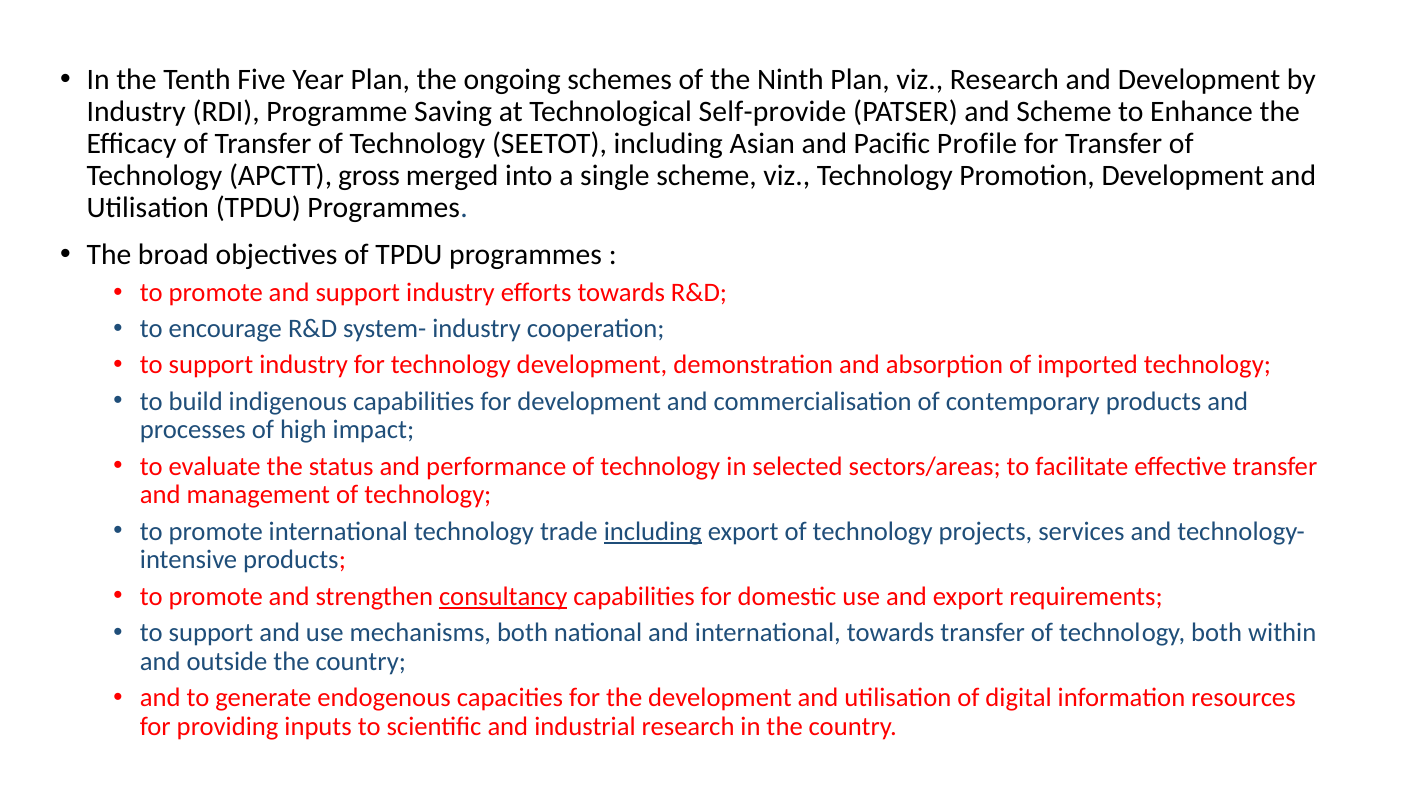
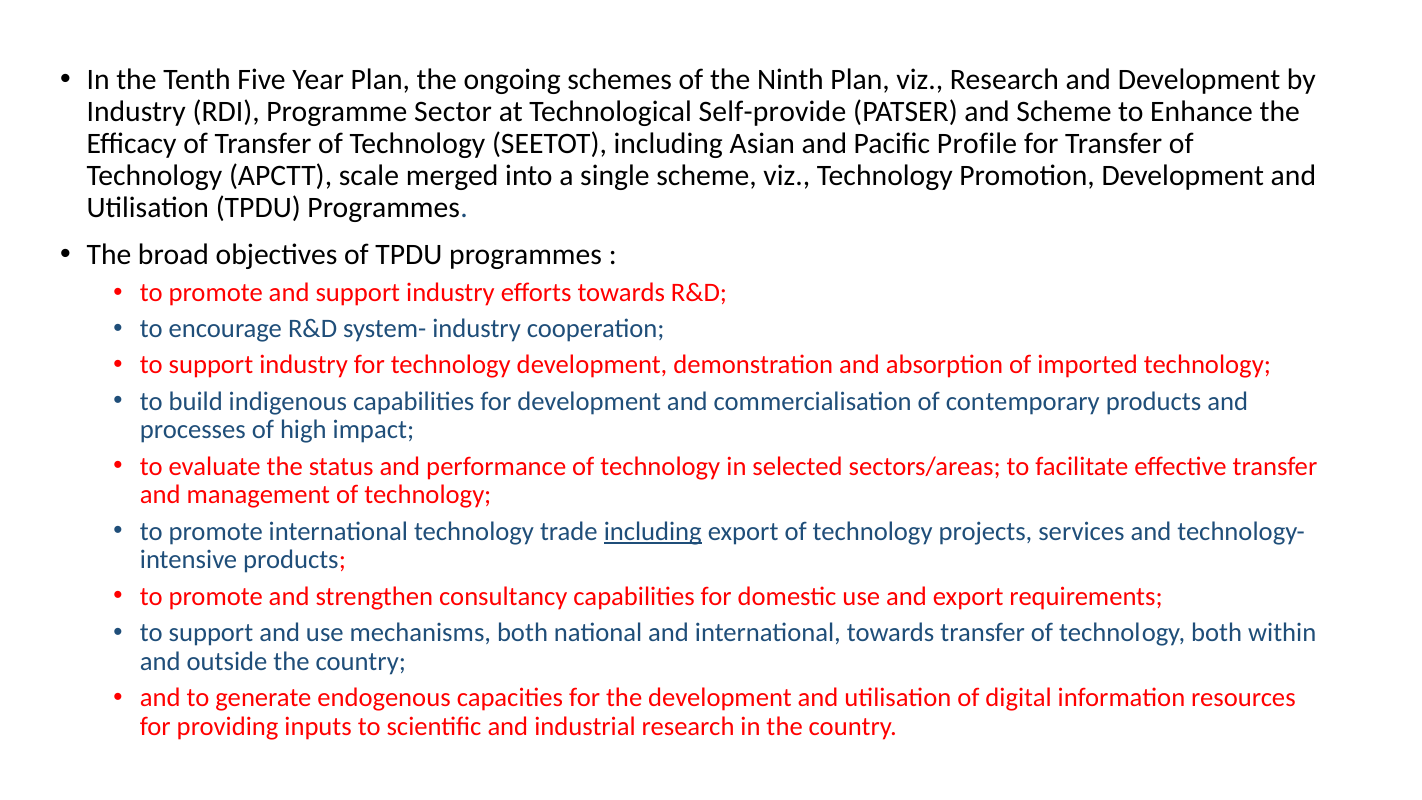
Saving: Saving -> Sector
gross: gross -> scale
consultancy underline: present -> none
